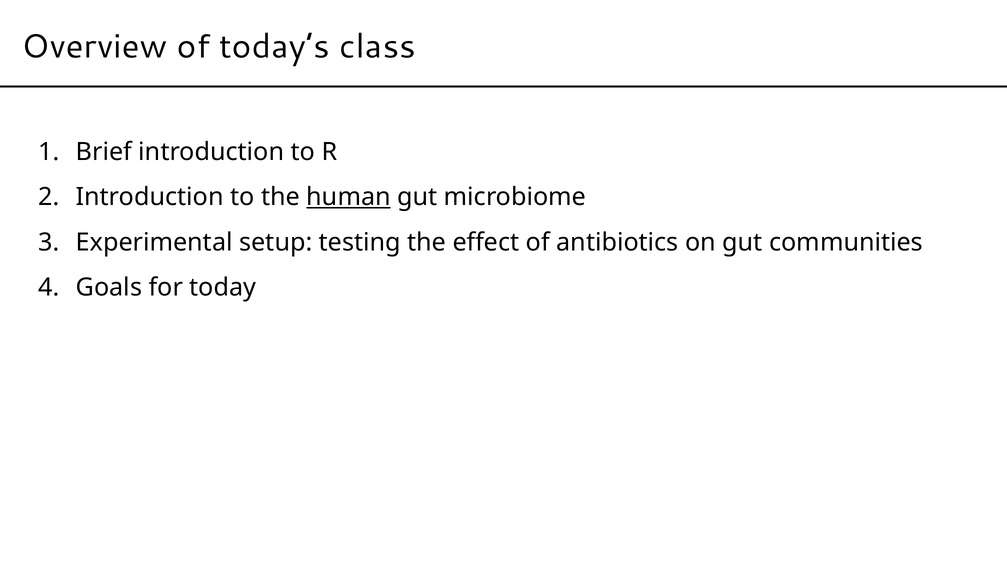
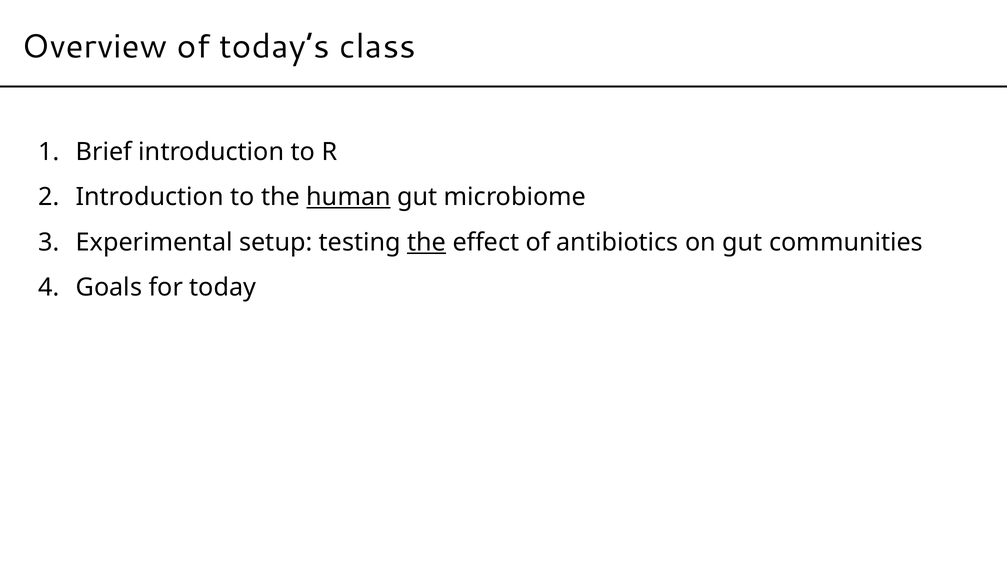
the at (427, 243) underline: none -> present
